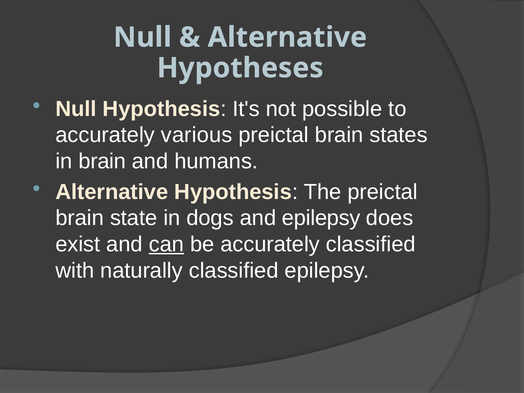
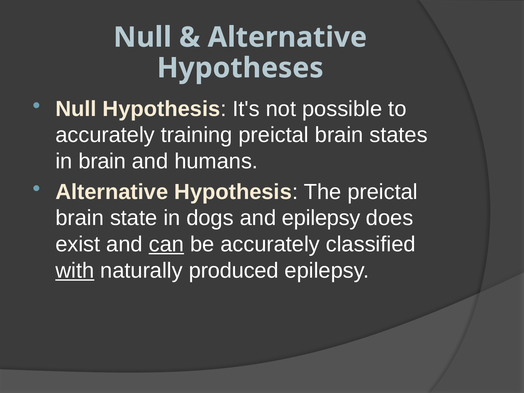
various: various -> training
with underline: none -> present
naturally classified: classified -> produced
